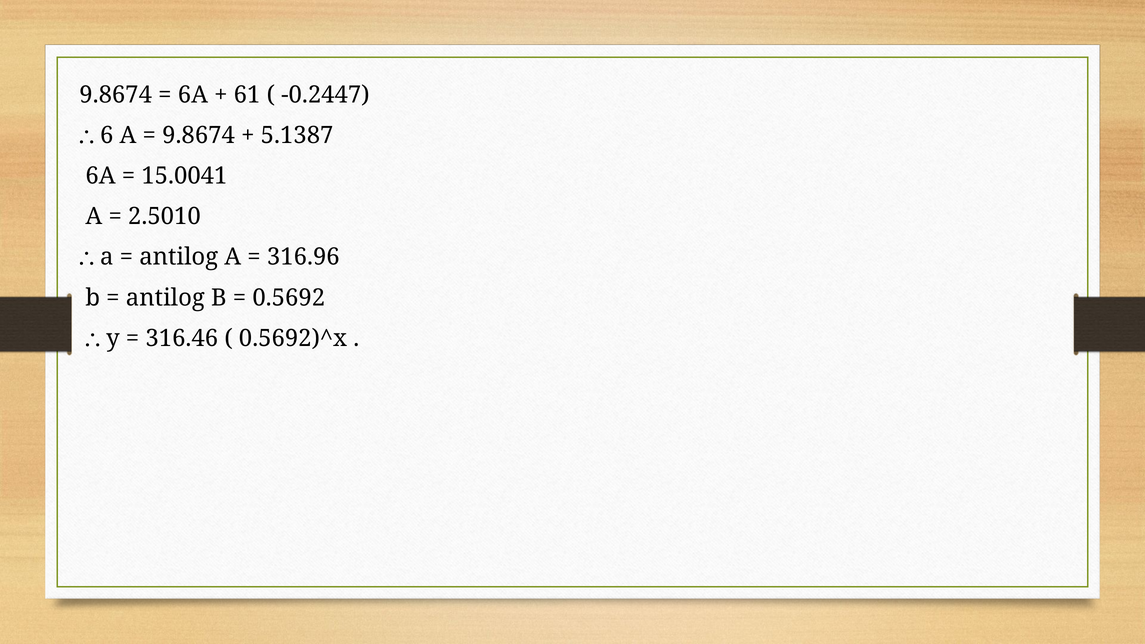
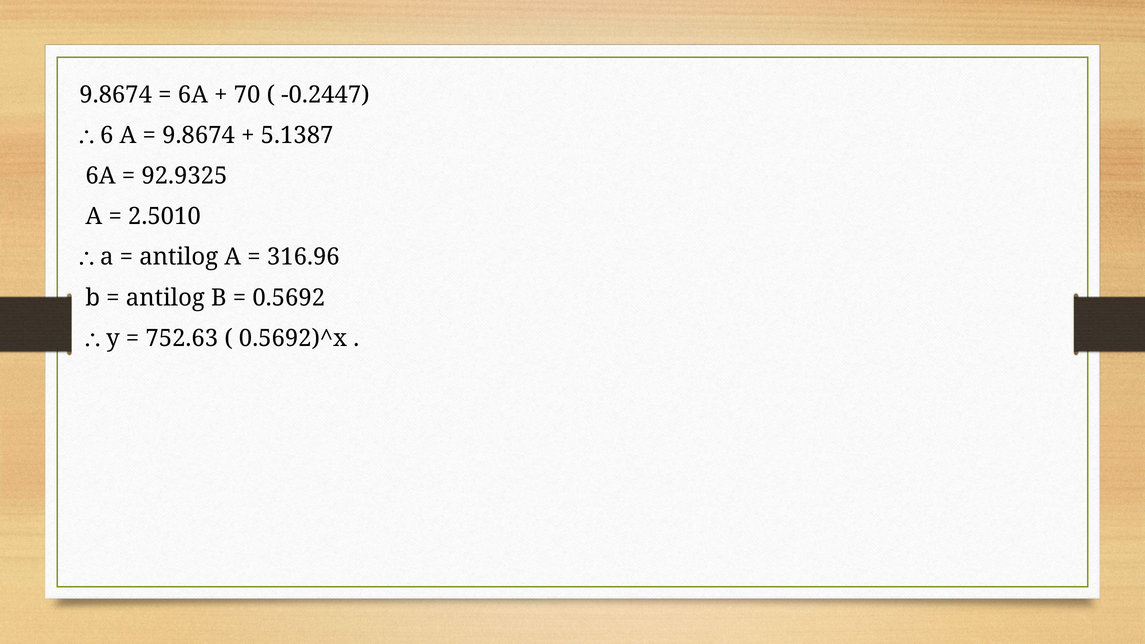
61: 61 -> 70
15.0041: 15.0041 -> 92.9325
316.46: 316.46 -> 752.63
